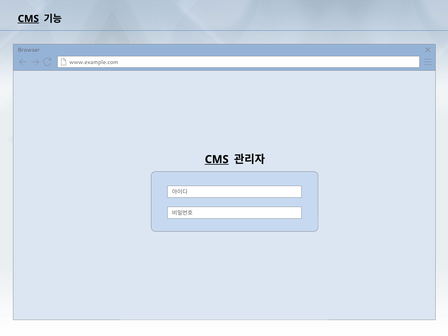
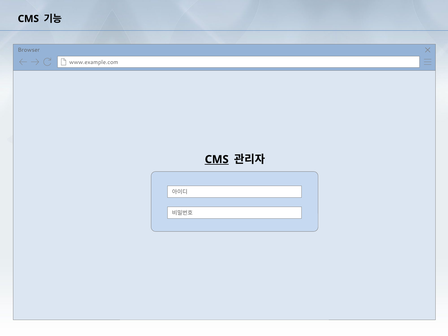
CMS at (28, 19) underline: present -> none
